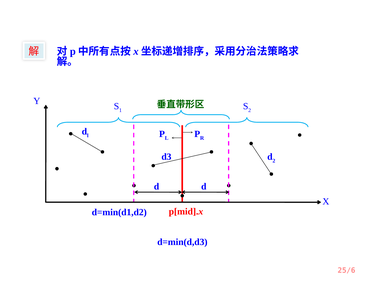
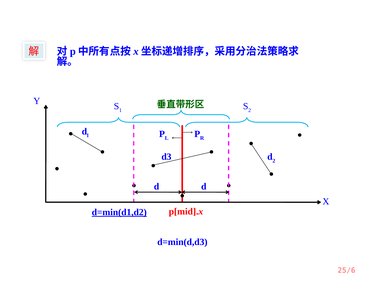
d=min(d1,d2 underline: none -> present
